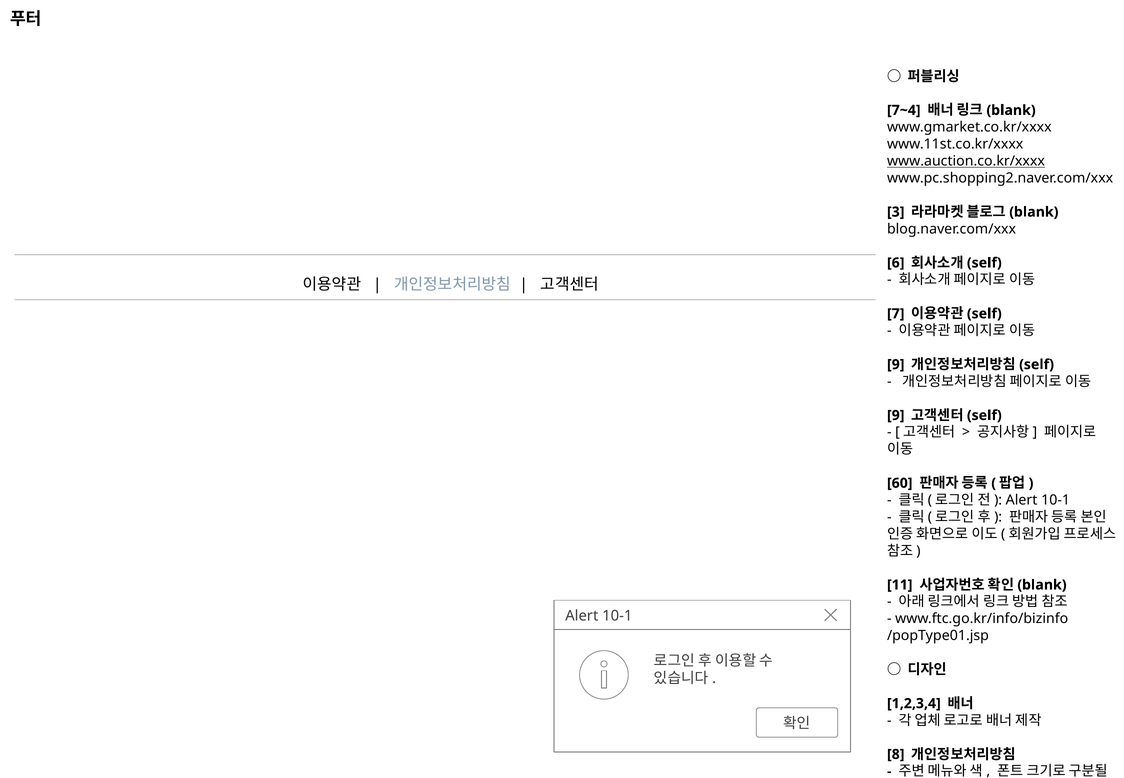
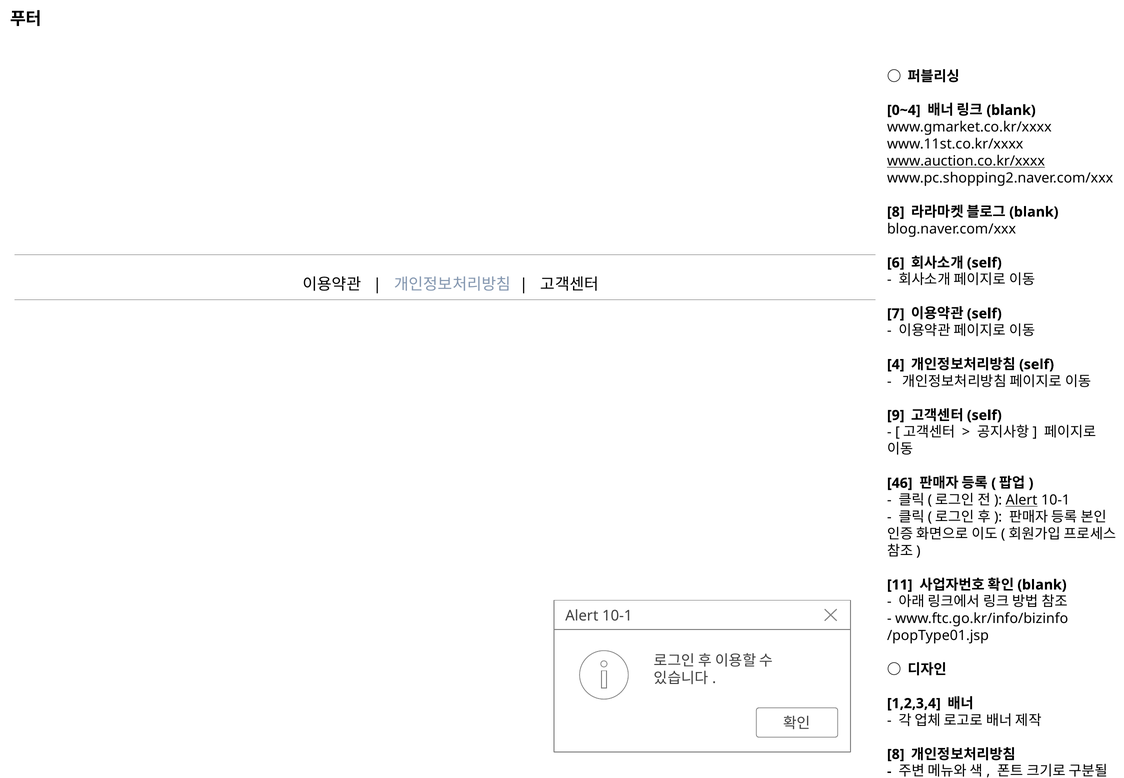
7~4: 7~4 -> 0~4
3 at (896, 212): 3 -> 8
9 at (896, 365): 9 -> 4
60: 60 -> 46
Alert at (1022, 500) underline: none -> present
